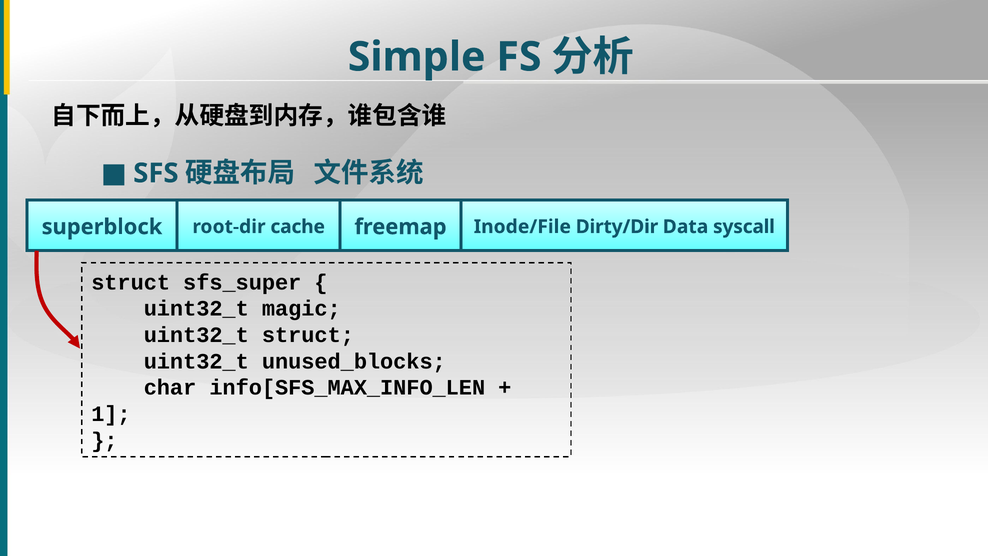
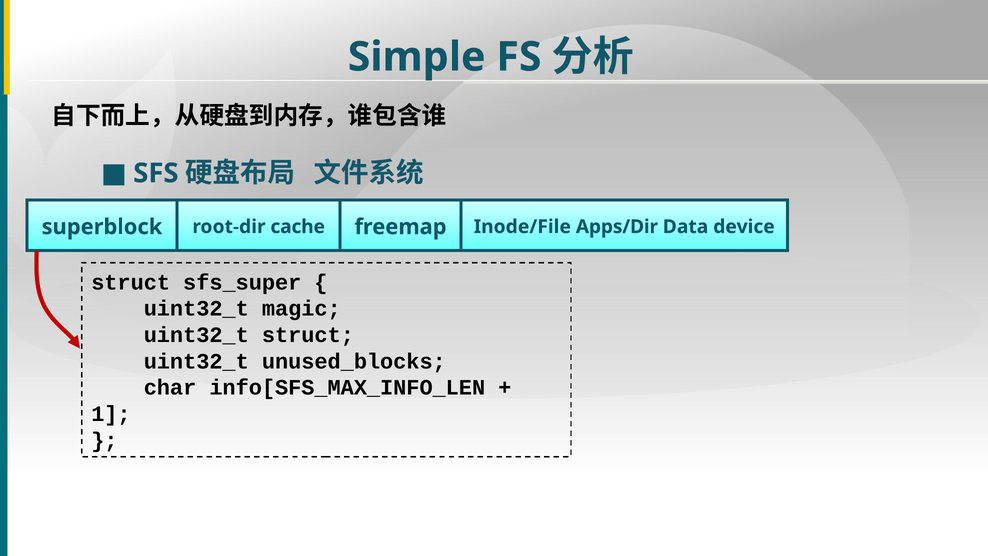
Dirty/Dir: Dirty/Dir -> Apps/Dir
syscall: syscall -> device
